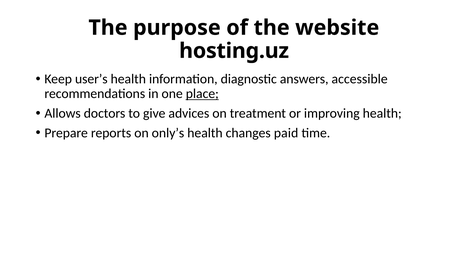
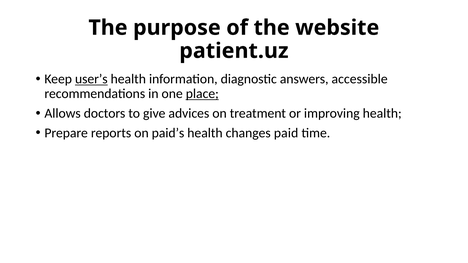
hosting.uz: hosting.uz -> patient.uz
user’s underline: none -> present
only’s: only’s -> paid’s
